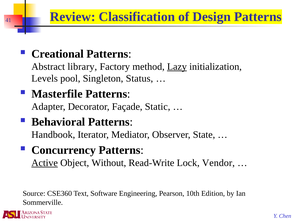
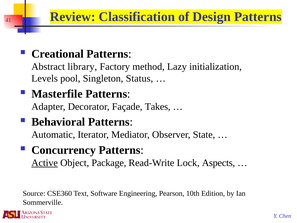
Lazy underline: present -> none
Static: Static -> Takes
Handbook: Handbook -> Automatic
Without: Without -> Package
Vendor: Vendor -> Aspects
